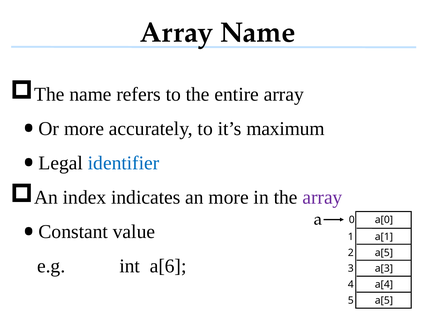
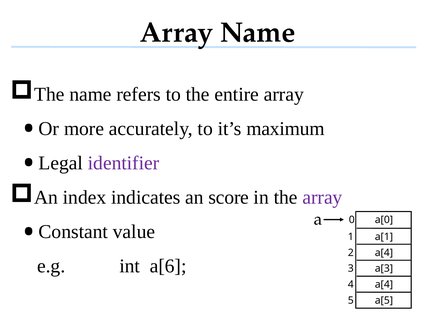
identifier colour: blue -> purple
an more: more -> score
a[5 at (384, 253): a[5 -> a[4
